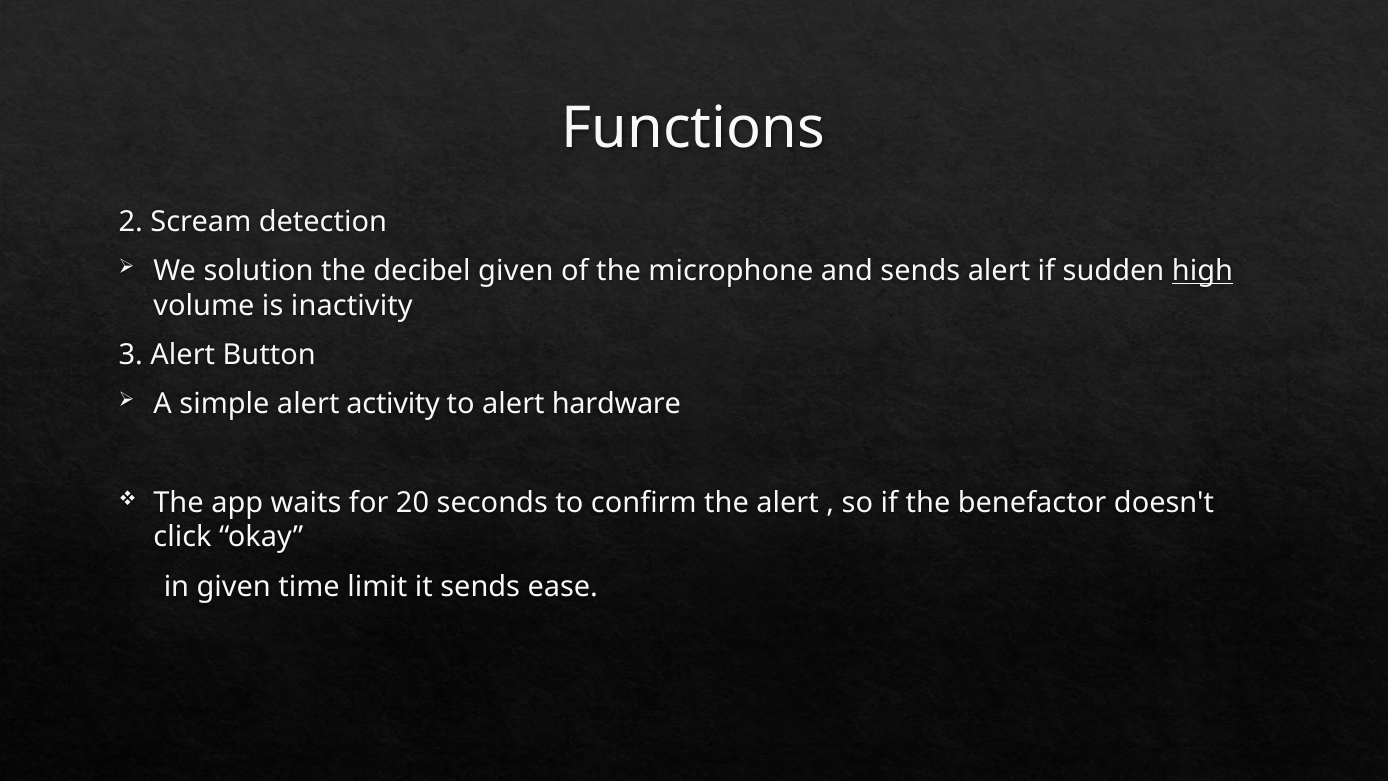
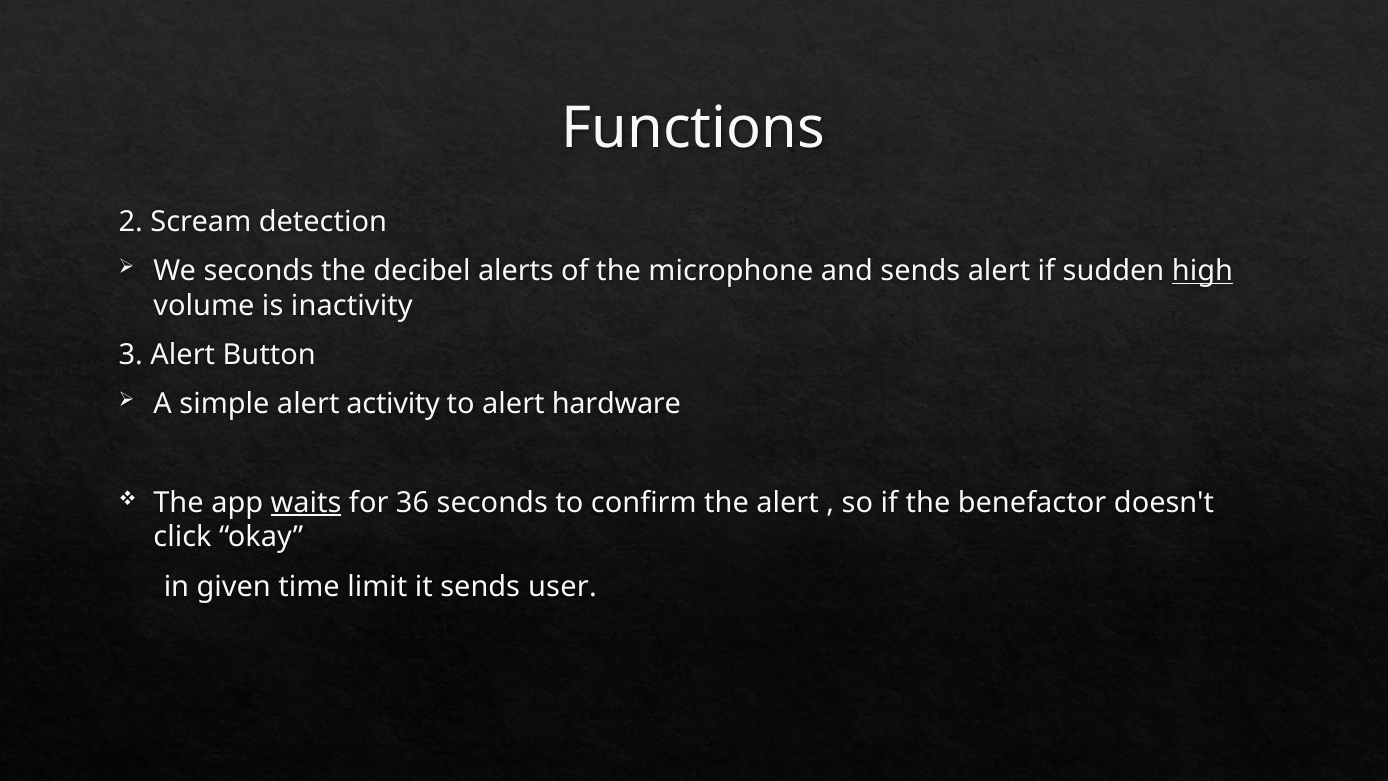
We solution: solution -> seconds
decibel given: given -> alerts
waits underline: none -> present
20: 20 -> 36
ease: ease -> user
